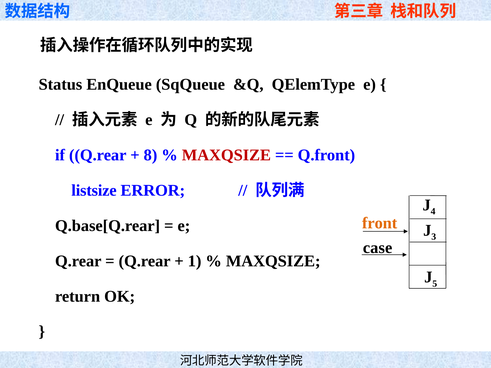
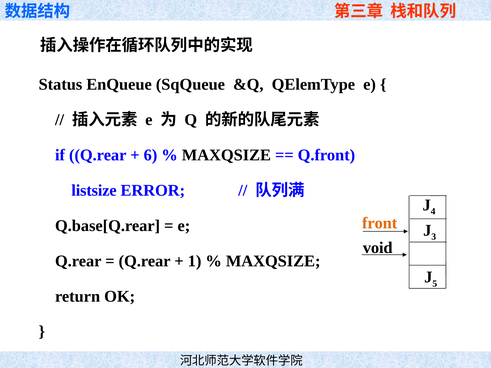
8: 8 -> 6
MAXQSIZE at (226, 155) colour: red -> black
case: case -> void
